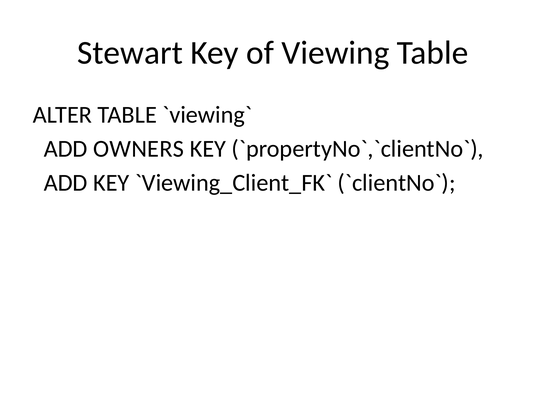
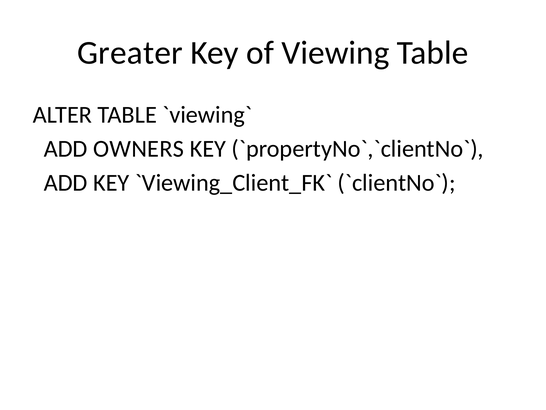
Stewart: Stewart -> Greater
